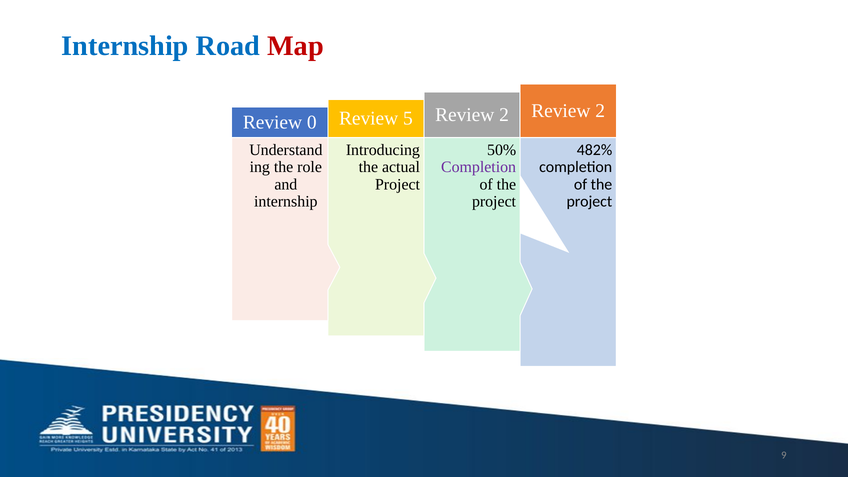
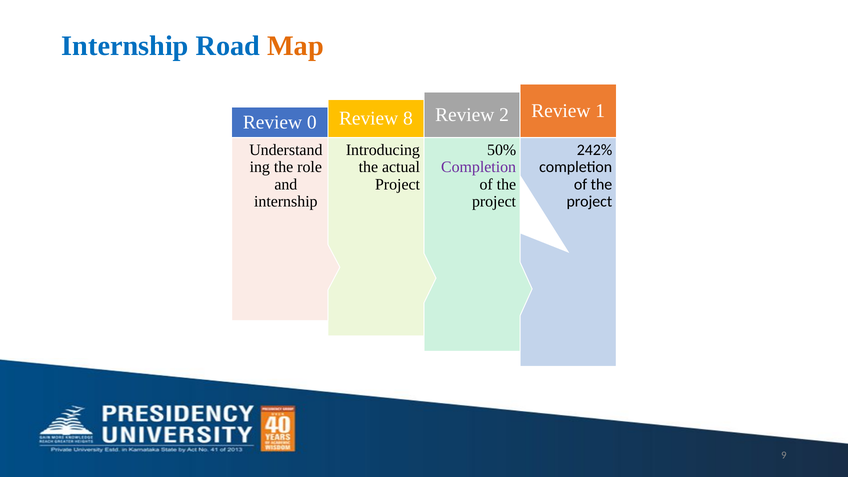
Map colour: red -> orange
2 at (600, 111): 2 -> 1
5: 5 -> 8
482%: 482% -> 242%
